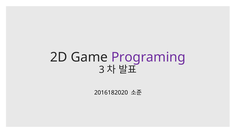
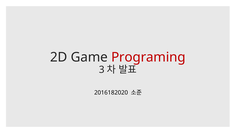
Programing colour: purple -> red
